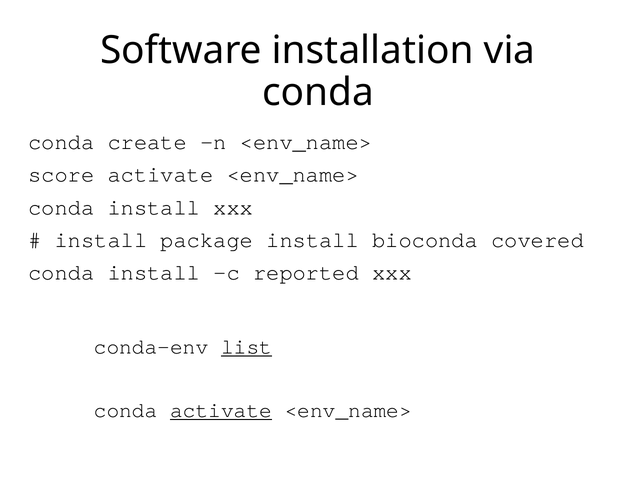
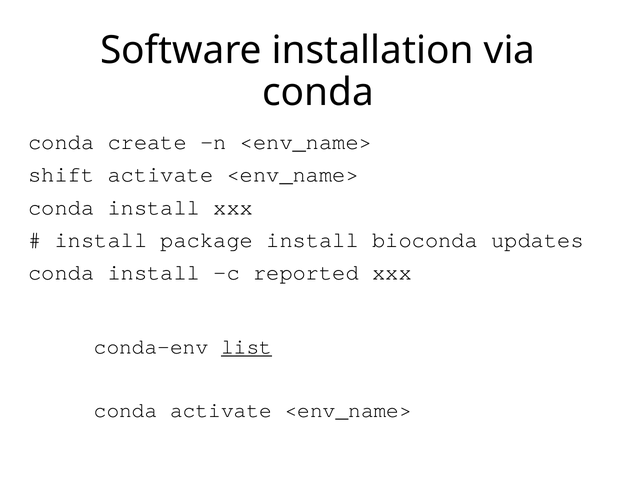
score: score -> shift
covered: covered -> updates
activate at (221, 410) underline: present -> none
